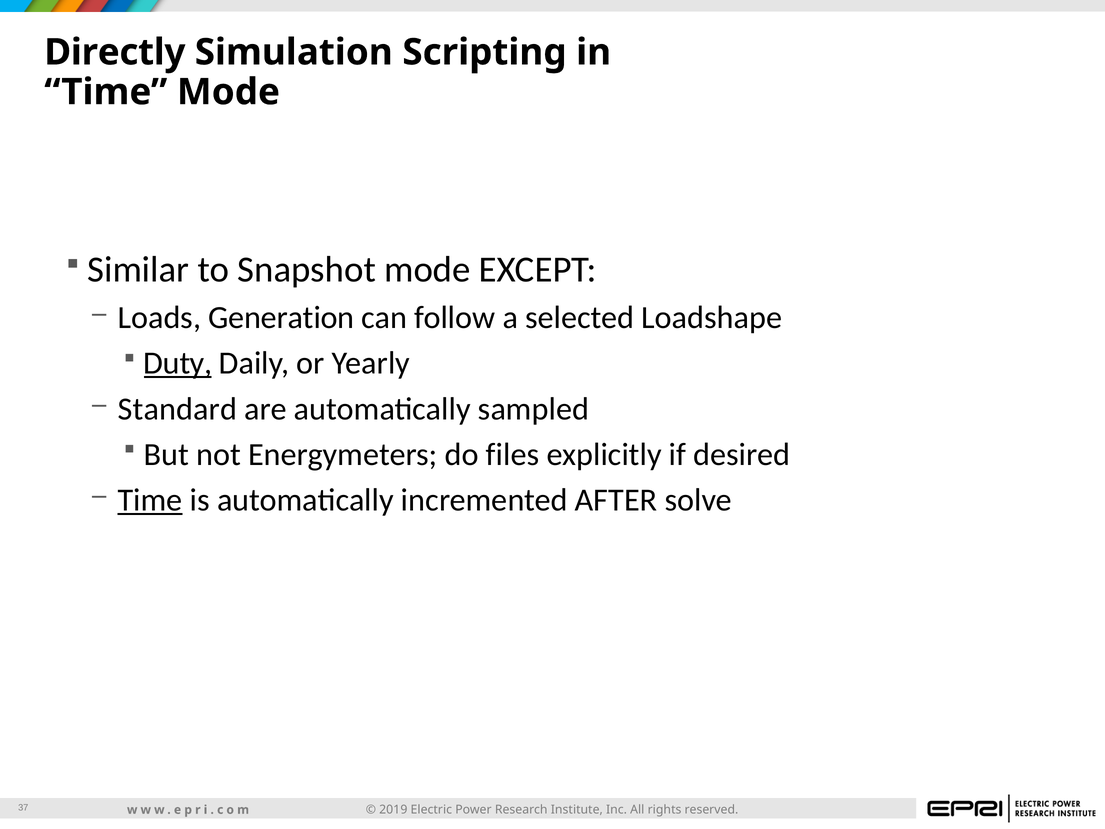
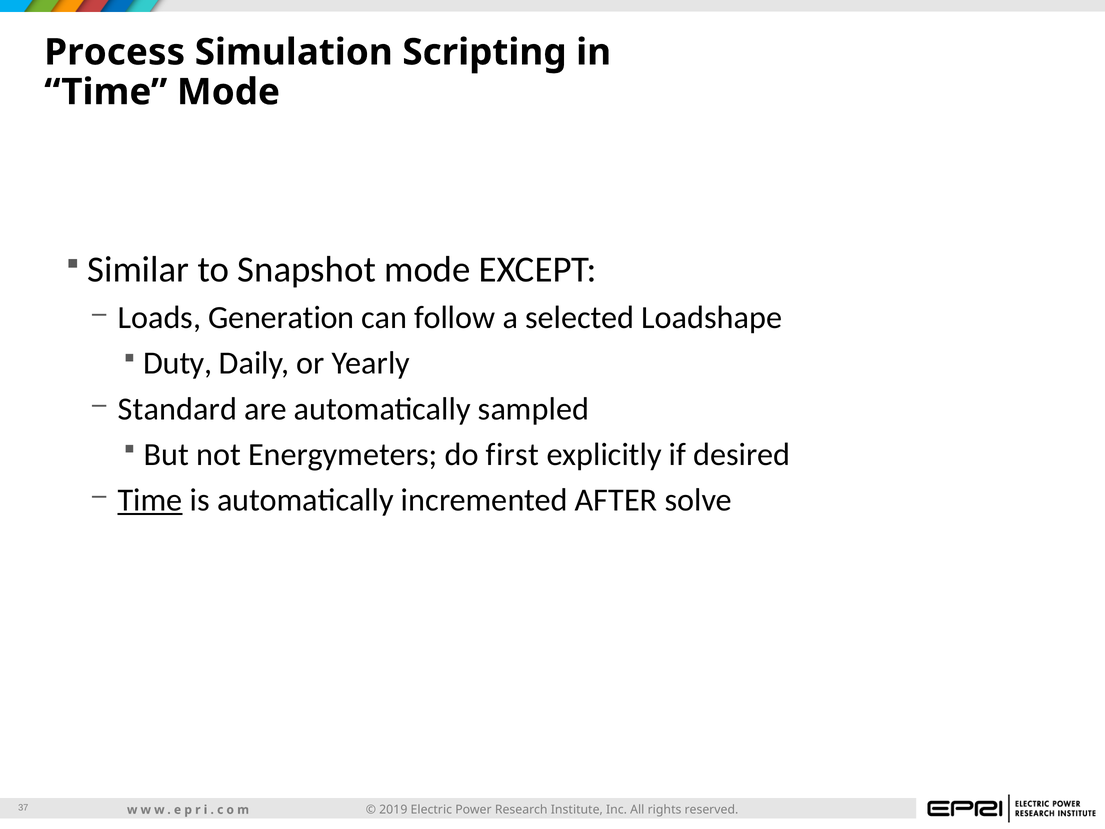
Directly: Directly -> Process
Duty underline: present -> none
files: files -> first
